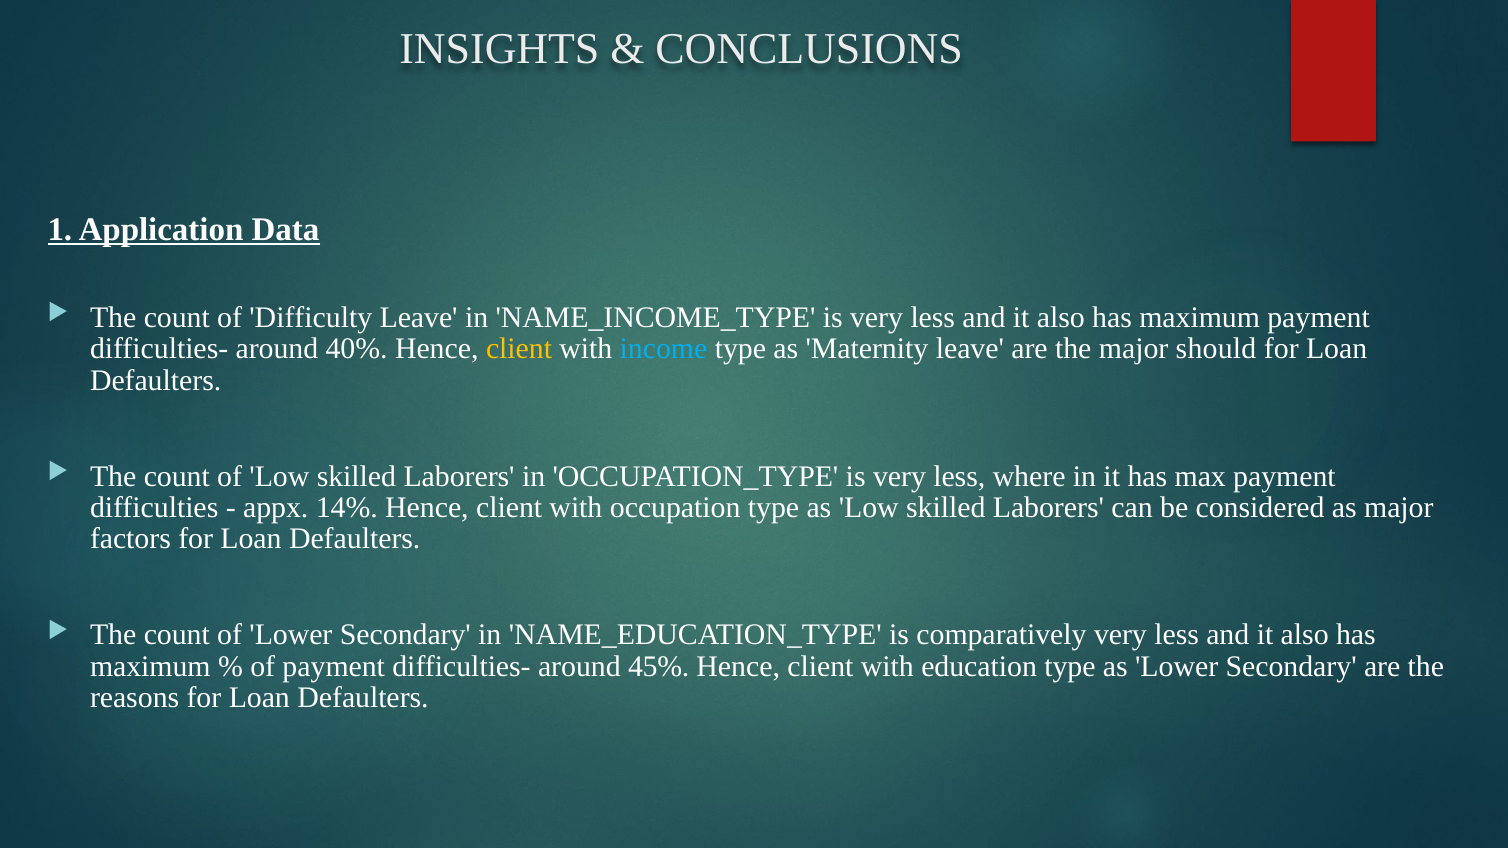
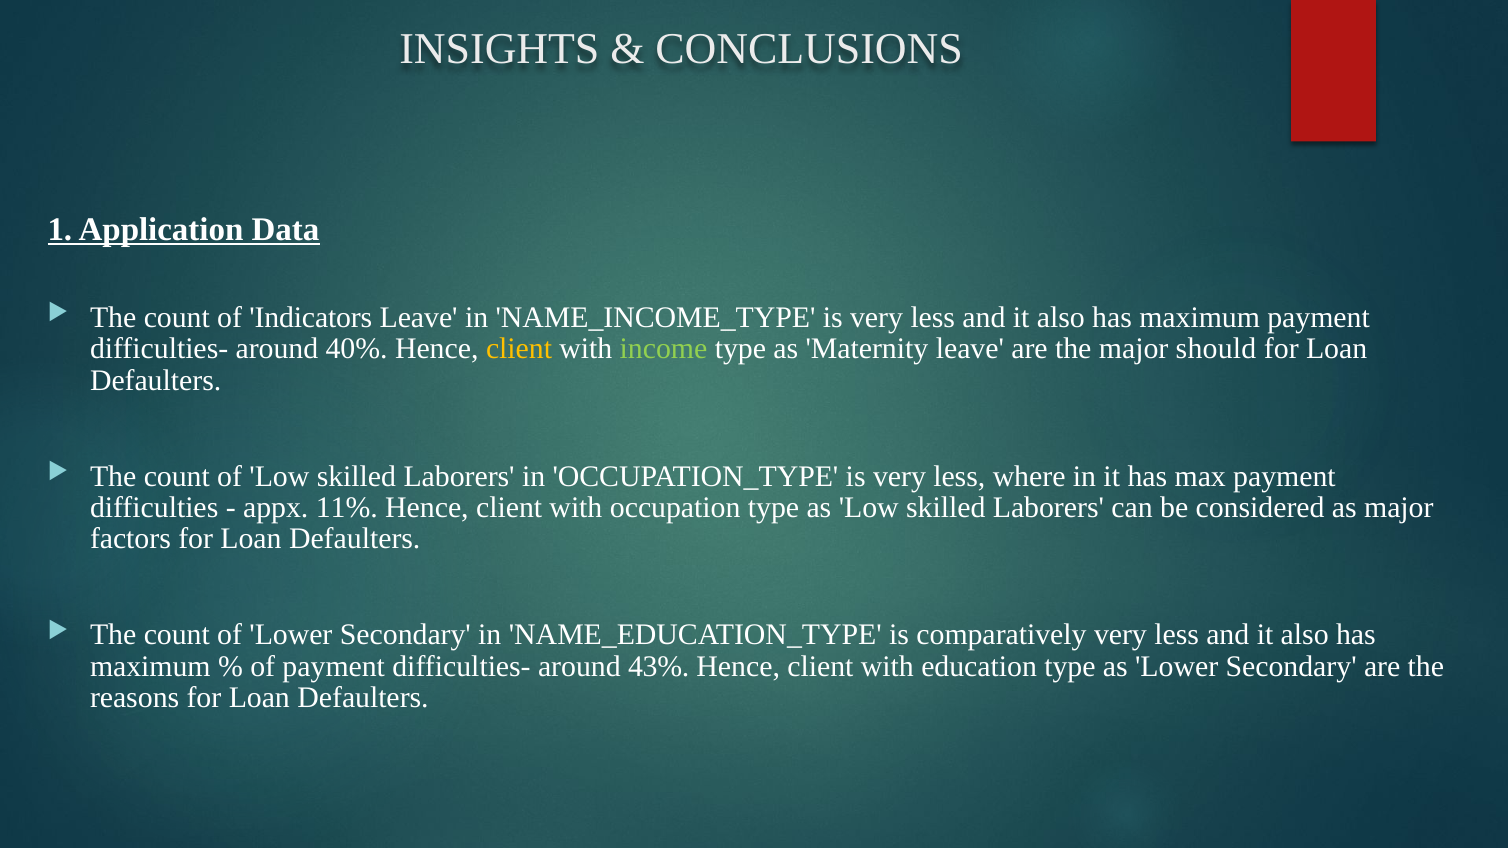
Difficulty: Difficulty -> Indicators
income colour: light blue -> light green
14%: 14% -> 11%
45%: 45% -> 43%
